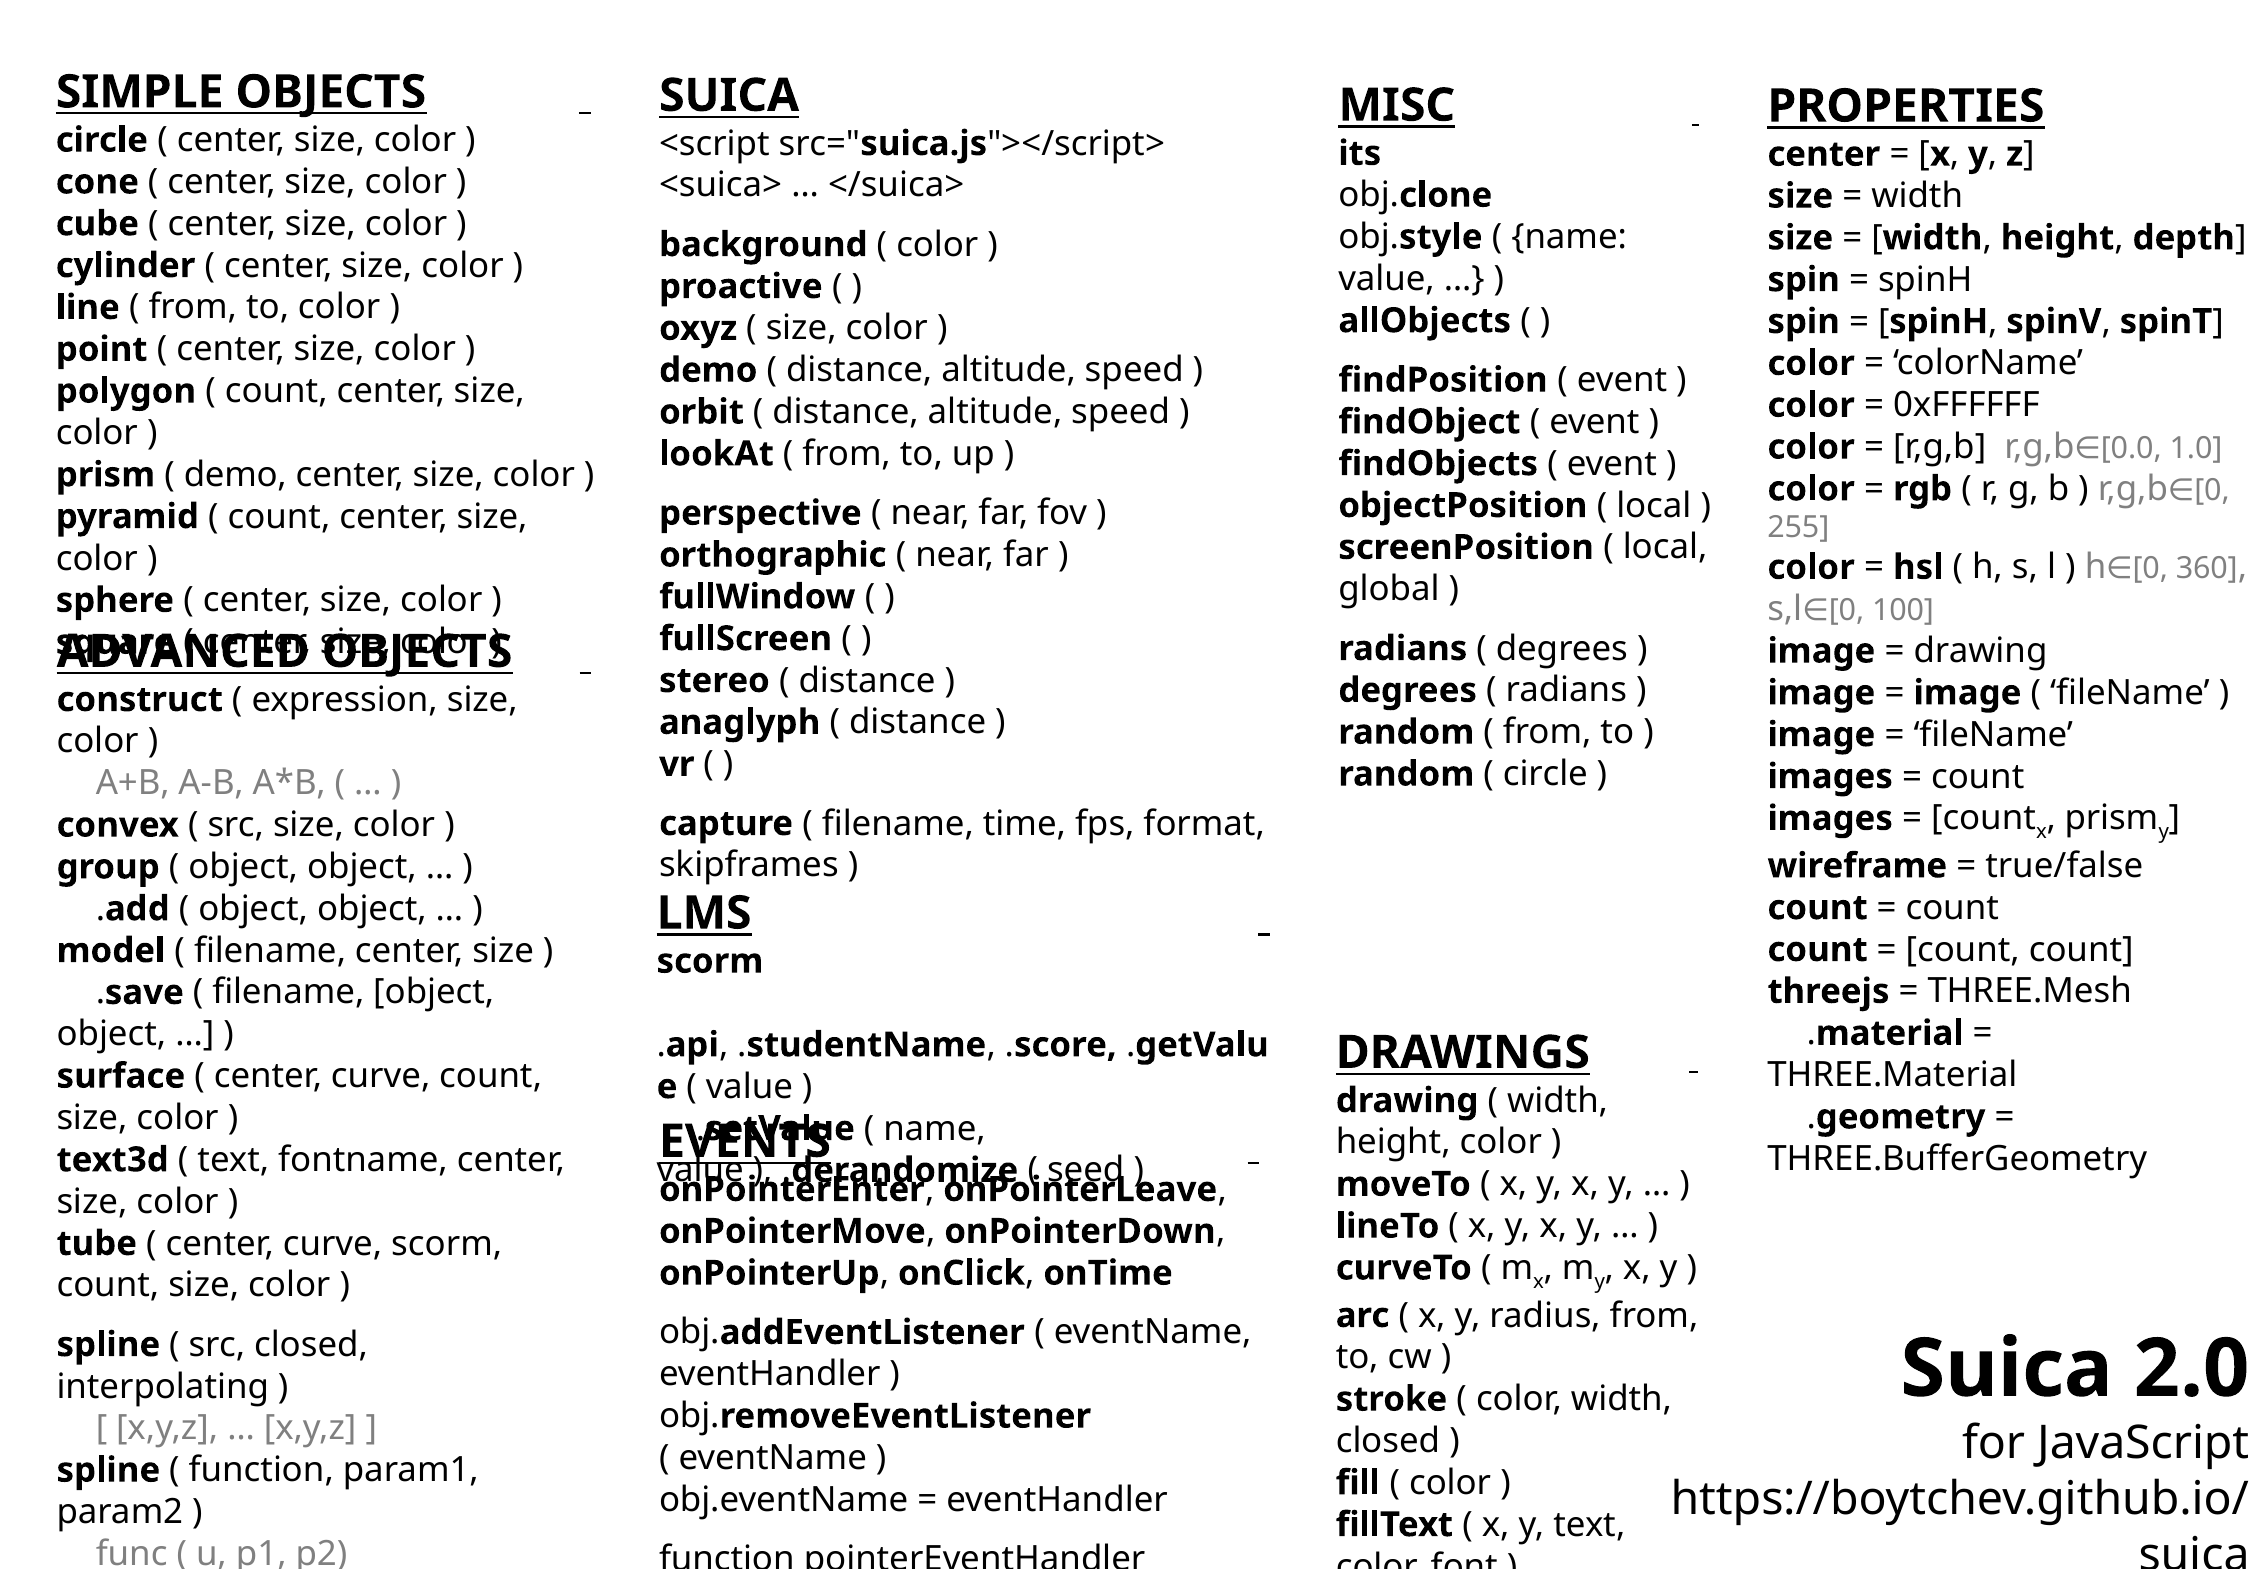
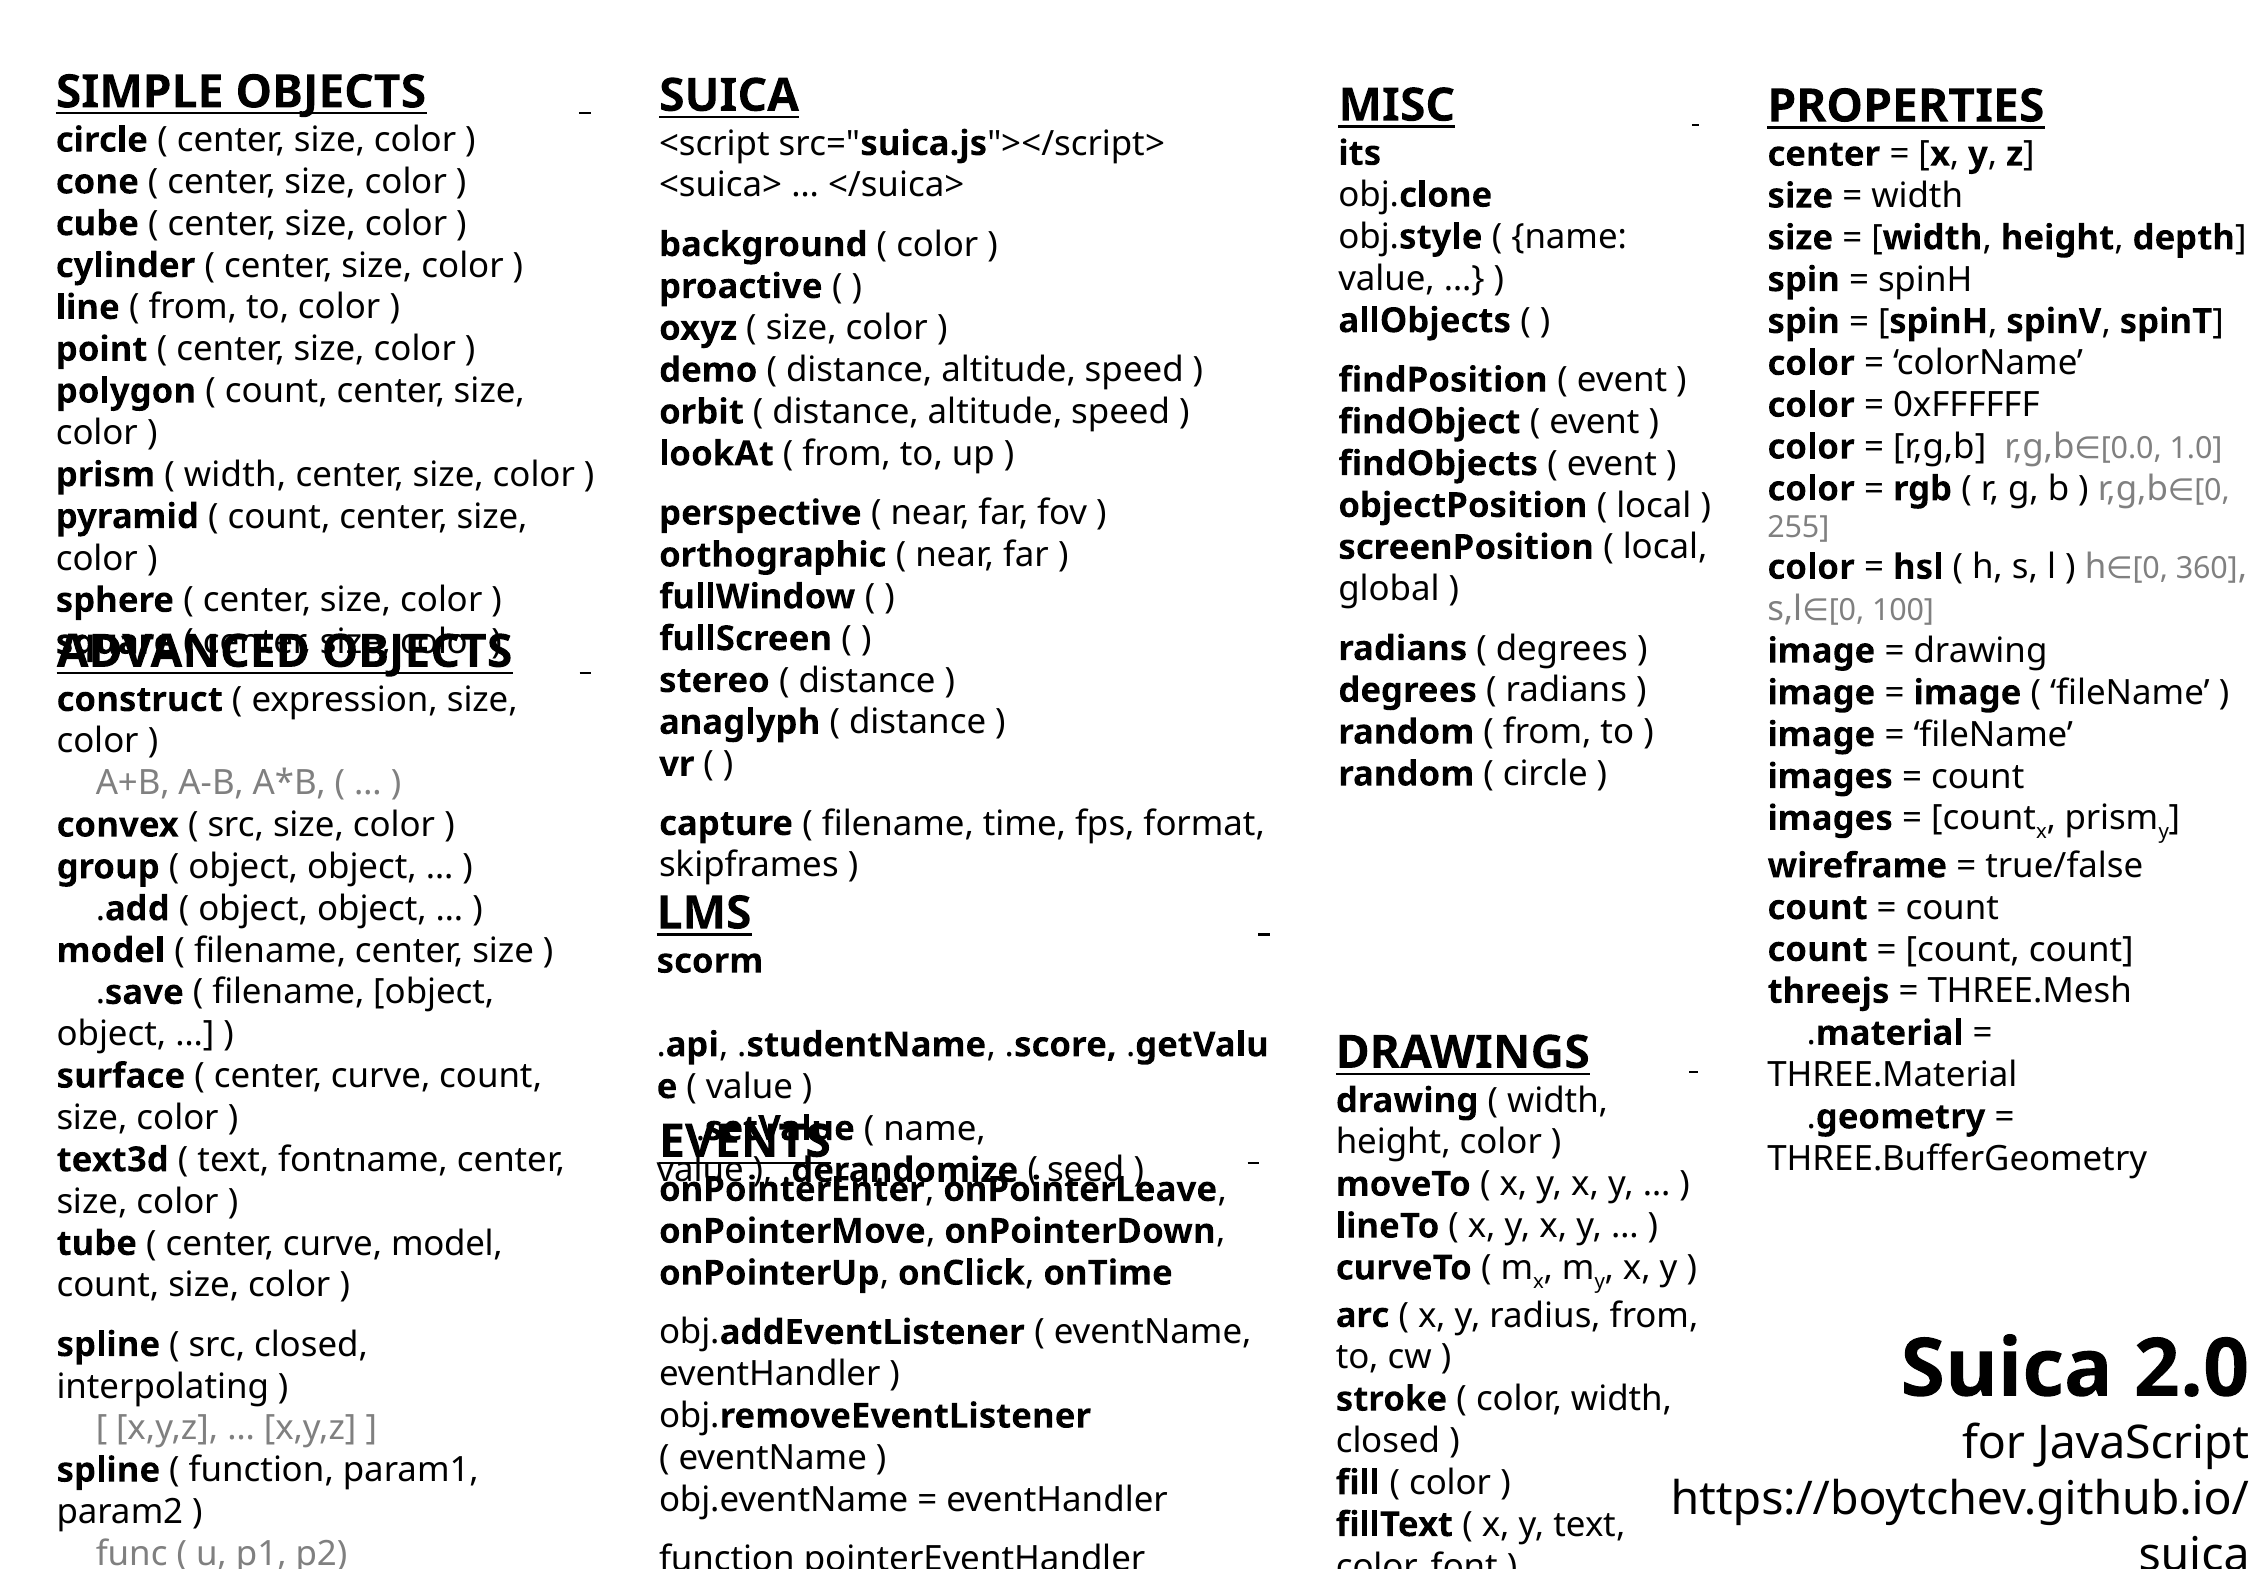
demo at (235, 475): demo -> width
curve scorm: scorm -> model
